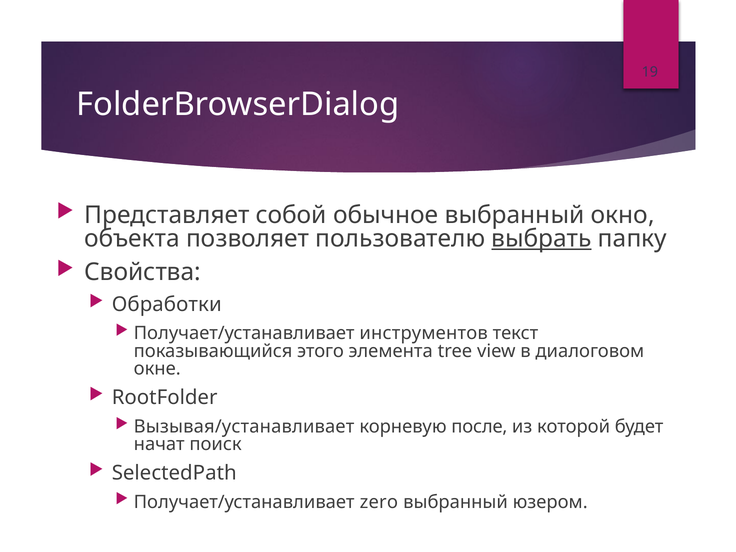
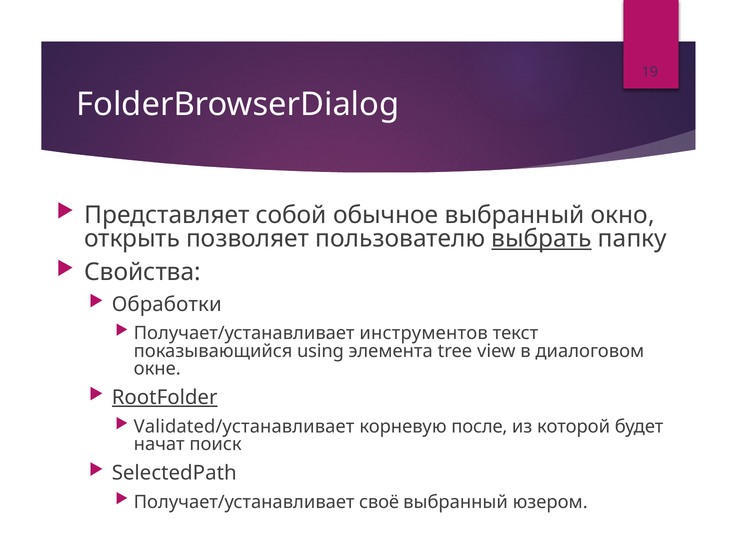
объекта: объекта -> открыть
этого: этого -> using
RootFolder underline: none -> present
Вызывая/устанавливает: Вызывая/устанавливает -> Validated/устанавливает
zero: zero -> своё
